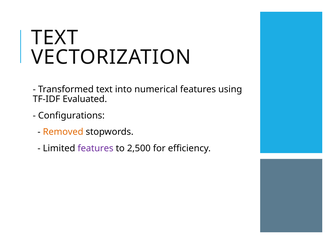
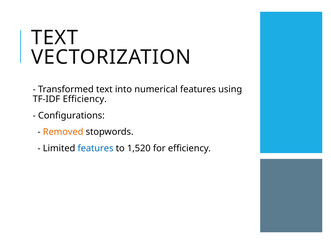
TF-IDF Evaluated: Evaluated -> Efficiency
features at (96, 148) colour: purple -> blue
2,500: 2,500 -> 1,520
